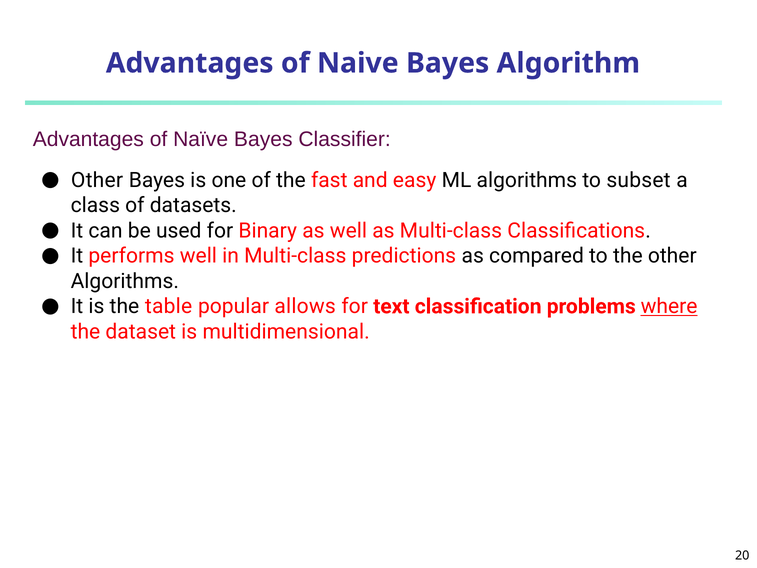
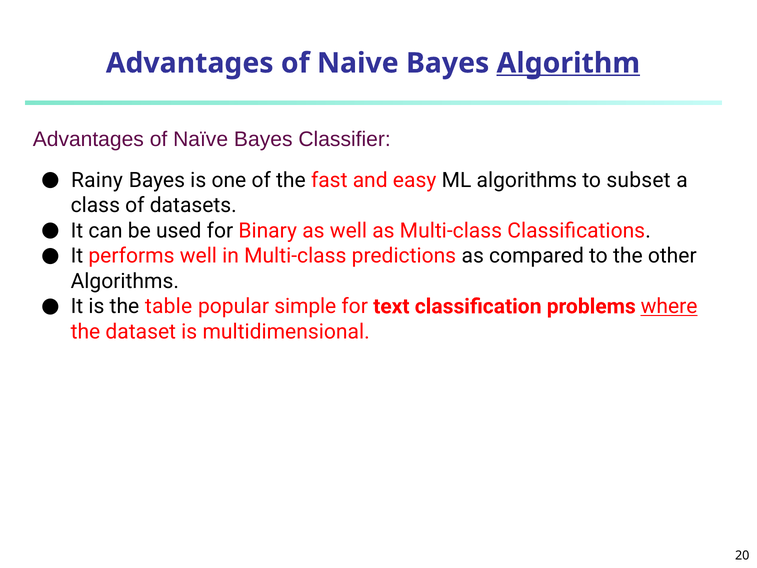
Algorithm underline: none -> present
Other at (97, 180): Other -> Rainy
allows: allows -> simple
